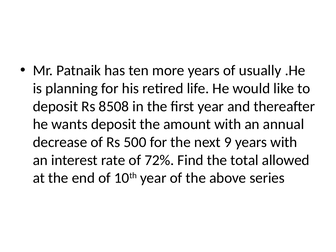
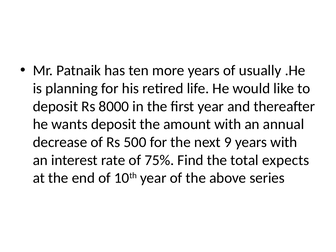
8508: 8508 -> 8000
72%: 72% -> 75%
allowed: allowed -> expects
